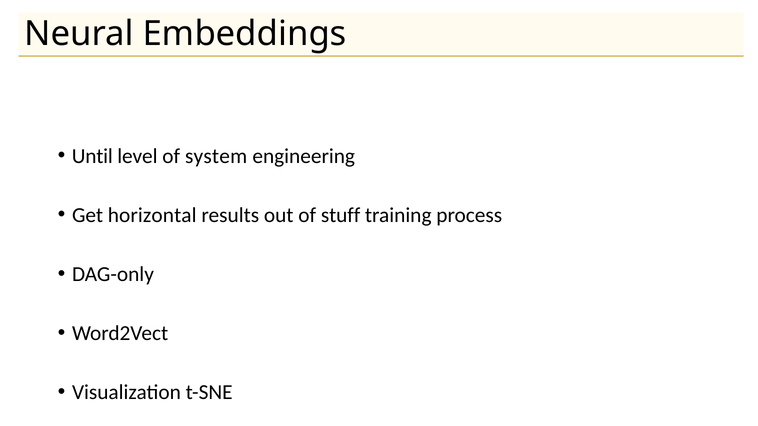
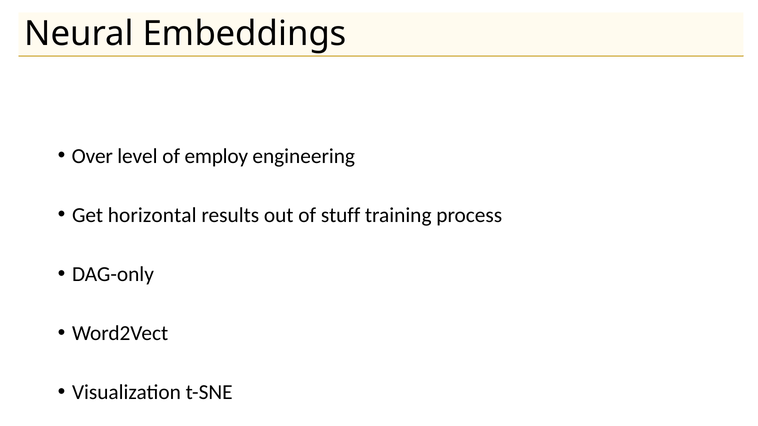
Until: Until -> Over
system: system -> employ
